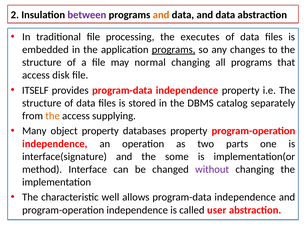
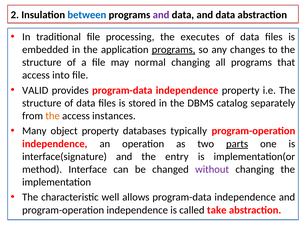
between colour: purple -> blue
and at (161, 15) colour: orange -> purple
disk: disk -> into
ITSELF: ITSELF -> VALID
supplying: supplying -> instances
databases property: property -> typically
parts underline: none -> present
some: some -> entry
user: user -> take
